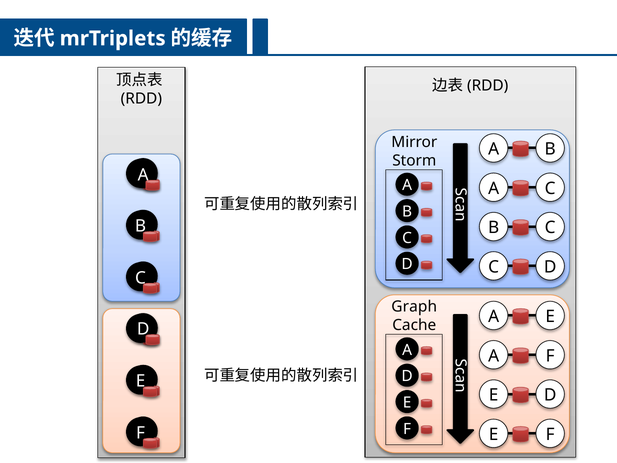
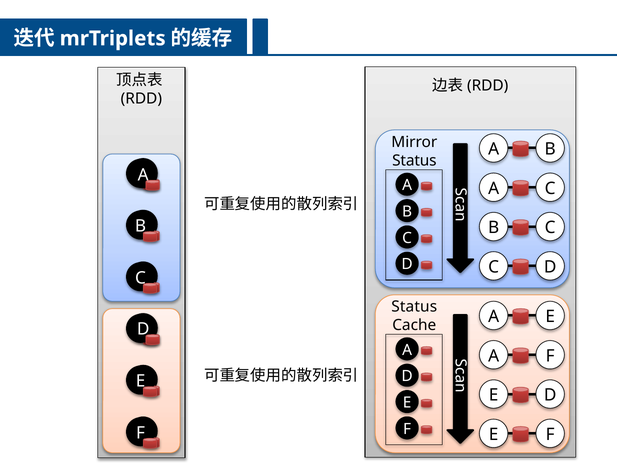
Storm at (414, 160): Storm -> Status
Graph at (414, 306): Graph -> Status
